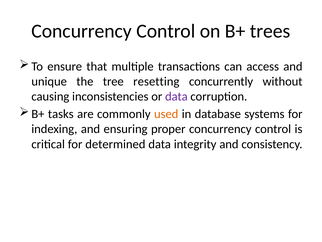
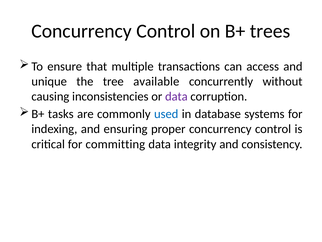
resetting: resetting -> available
used colour: orange -> blue
determined: determined -> committing
